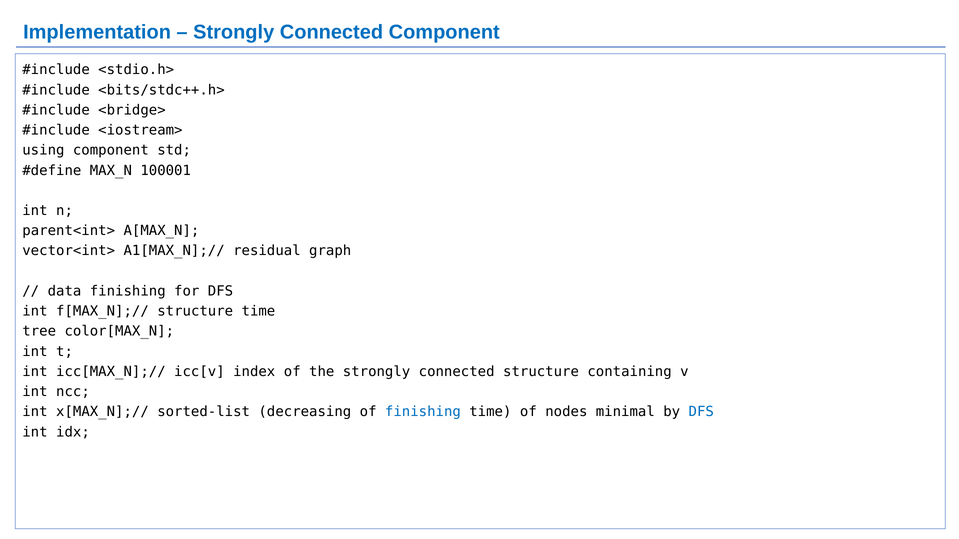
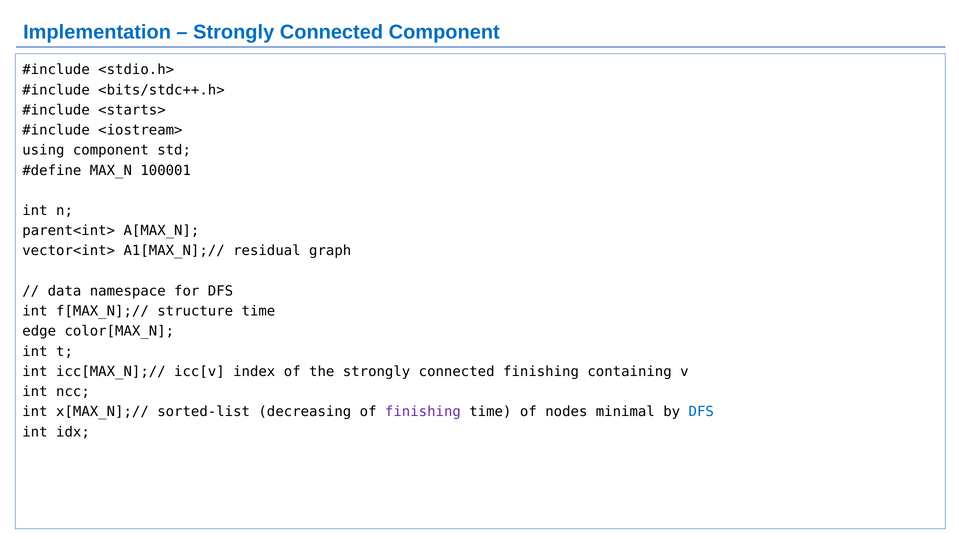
<bridge>: <bridge> -> <starts>
data finishing: finishing -> namespace
tree: tree -> edge
connected structure: structure -> finishing
finishing at (423, 412) colour: blue -> purple
